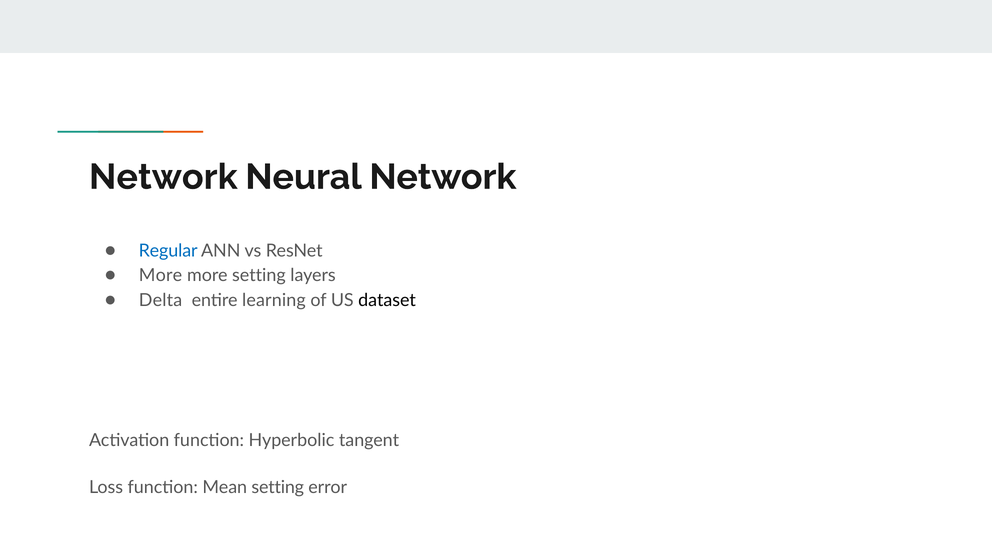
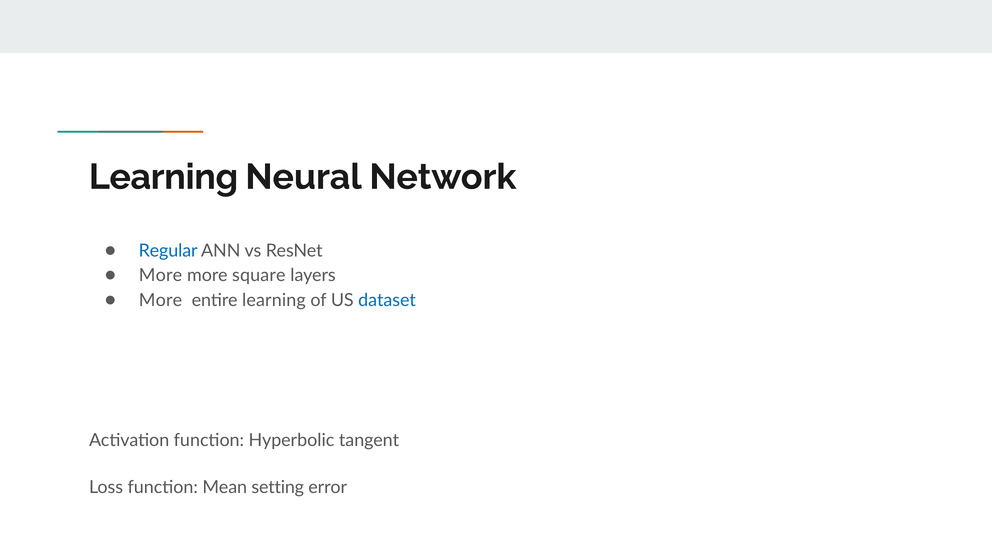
Network at (163, 177): Network -> Learning
more setting: setting -> square
Delta at (161, 300): Delta -> More
dataset colour: black -> blue
